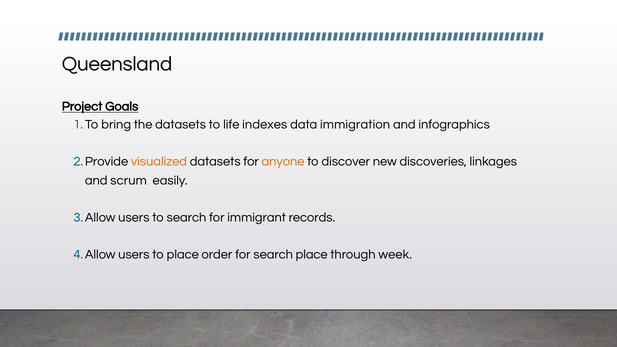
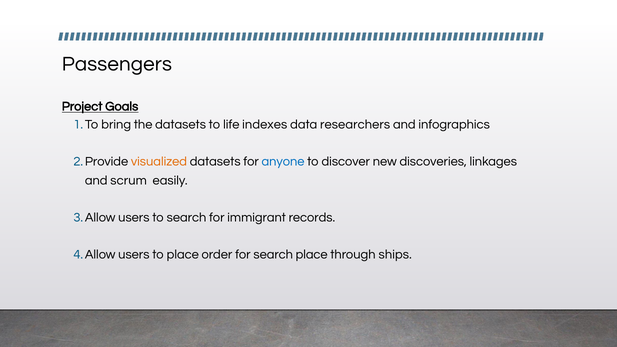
Queensland: Queensland -> Passengers
immigration: immigration -> researchers
anyone colour: orange -> blue
week: week -> ships
